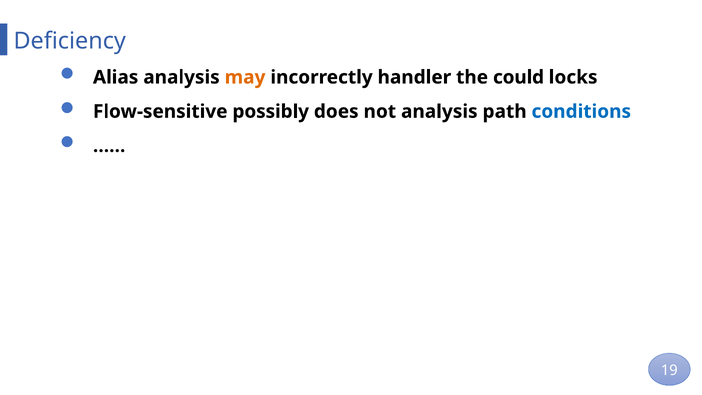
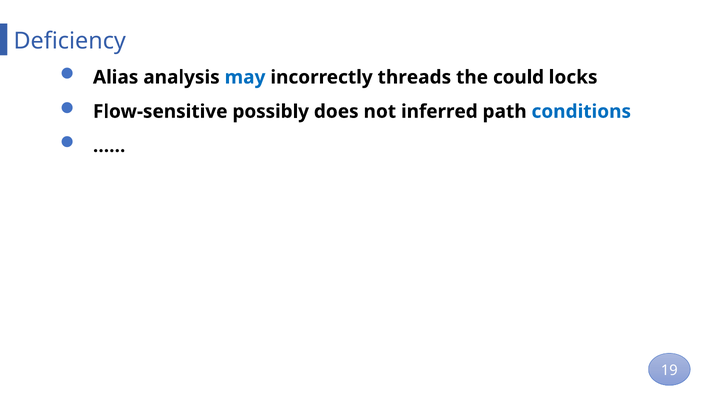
may colour: orange -> blue
handler: handler -> threads
not analysis: analysis -> inferred
